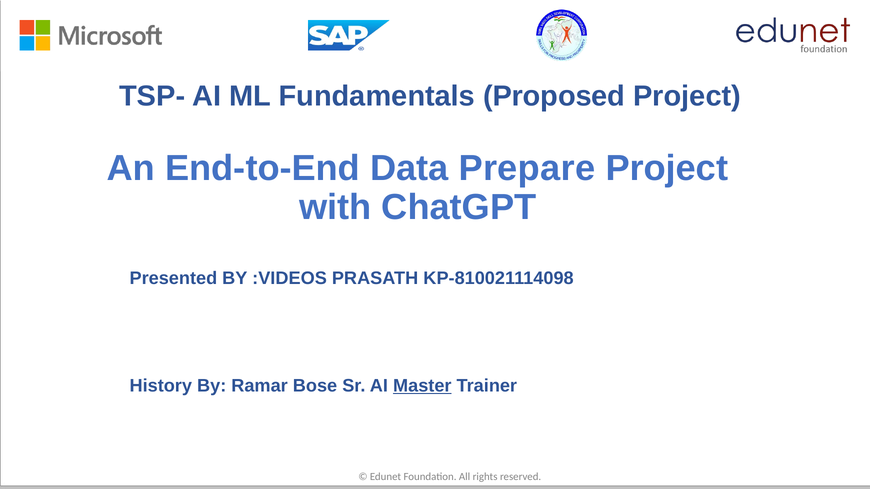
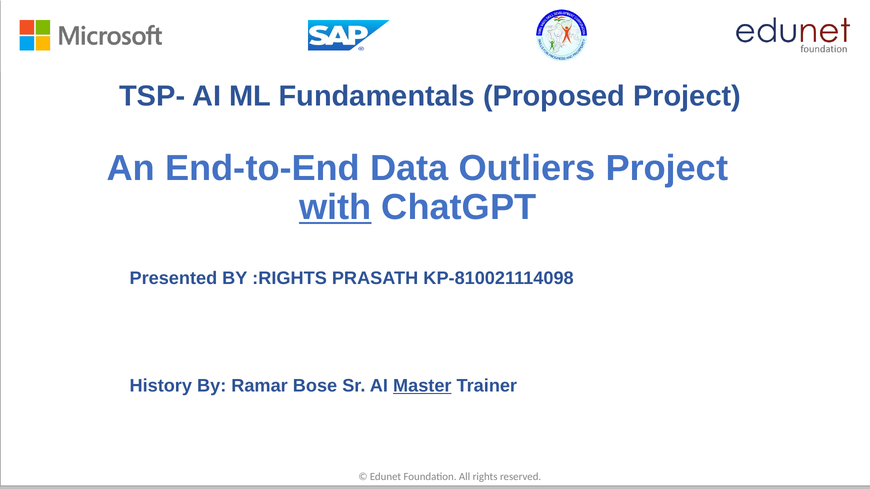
Prepare: Prepare -> Outliers
with underline: none -> present
:VIDEOS: :VIDEOS -> :RIGHTS
